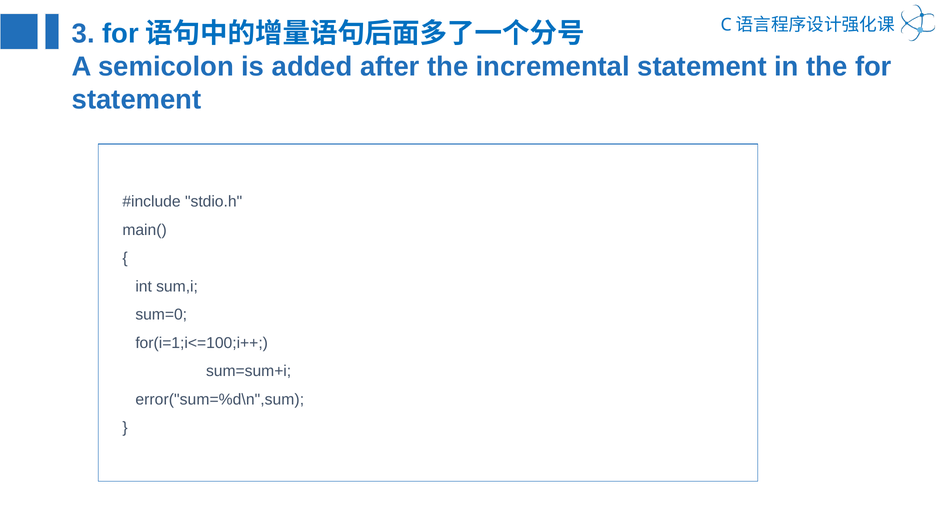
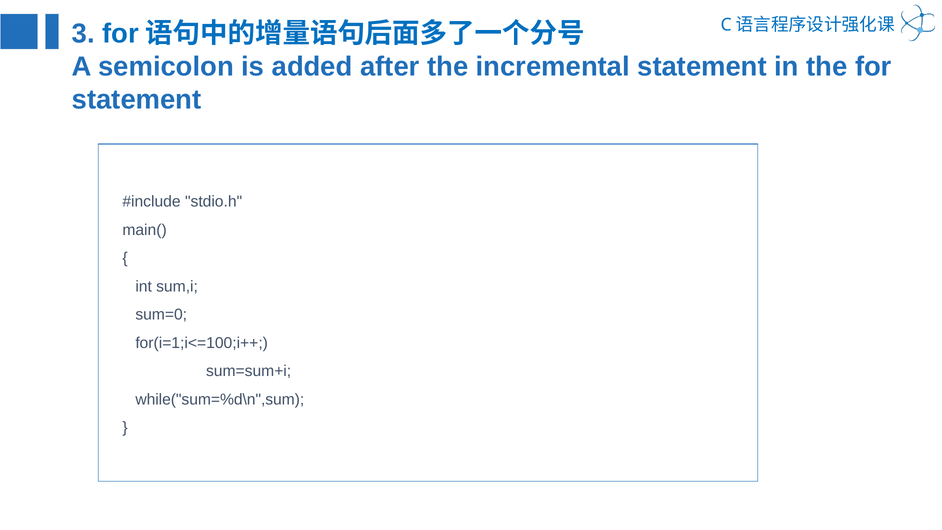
error("sum=%d\n",sum: error("sum=%d\n",sum -> while("sum=%d\n",sum
